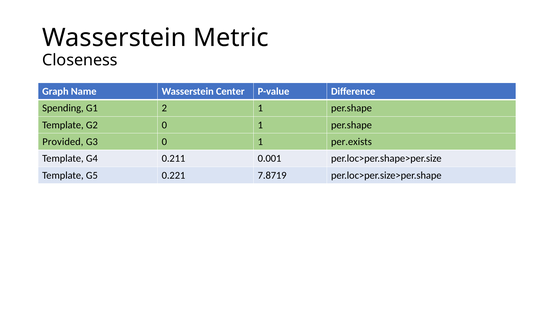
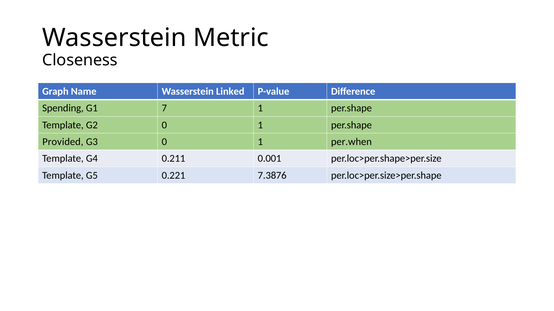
Center: Center -> Linked
2: 2 -> 7
per.exists: per.exists -> per.when
7.8719: 7.8719 -> 7.3876
